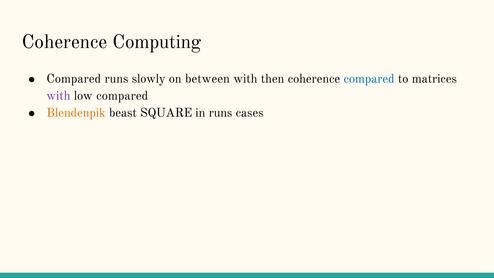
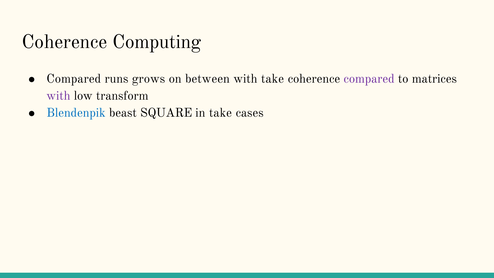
slowly: slowly -> grows
with then: then -> take
compared at (369, 79) colour: blue -> purple
low compared: compared -> transform
Blendenpik colour: orange -> blue
in runs: runs -> take
